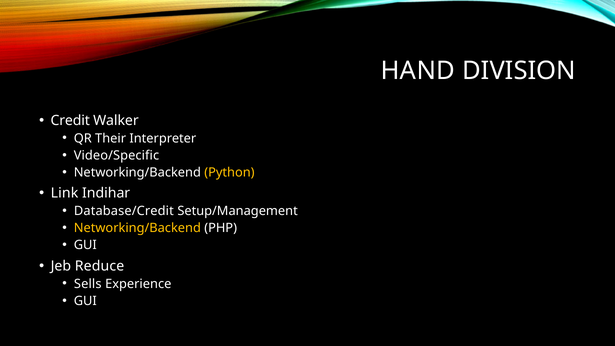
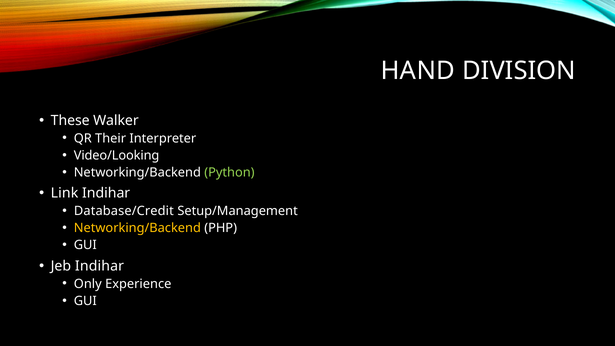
Credit: Credit -> These
Video/Specific: Video/Specific -> Video/Looking
Python colour: yellow -> light green
Jeb Reduce: Reduce -> Indihar
Sells: Sells -> Only
